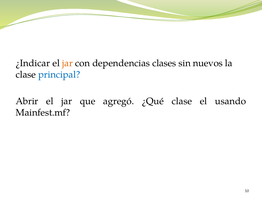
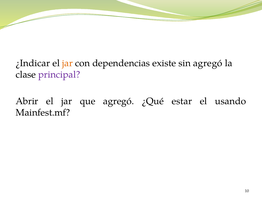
clases: clases -> existe
sin nuevos: nuevos -> agregó
principal colour: blue -> purple
¿Qué clase: clase -> estar
